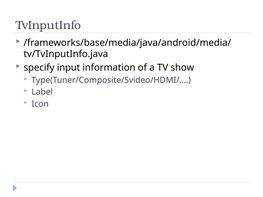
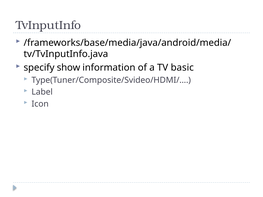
input: input -> show
show: show -> basic
